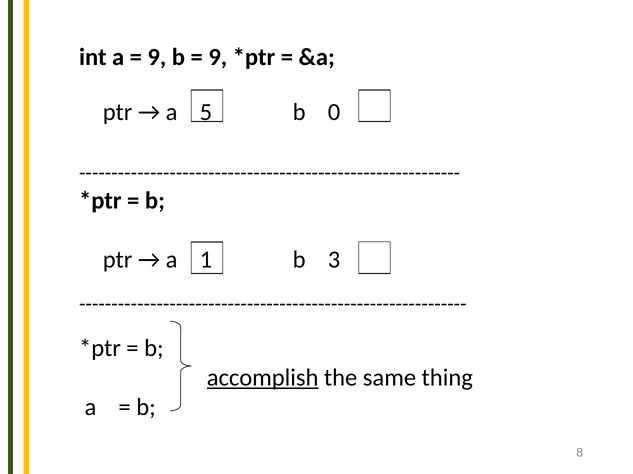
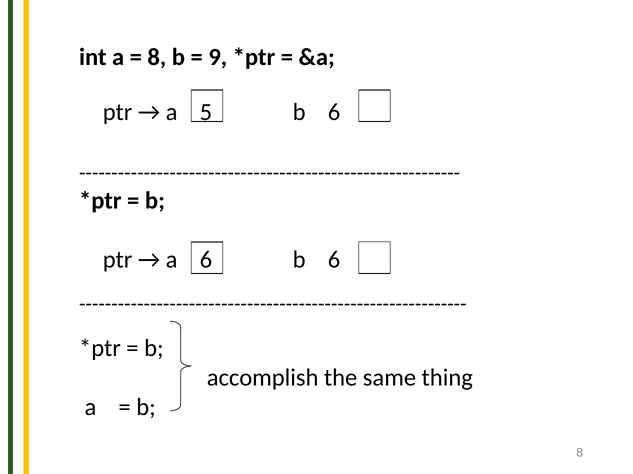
9 at (157, 57): 9 -> 8
5 b 0: 0 -> 6
a 1: 1 -> 6
3 at (334, 260): 3 -> 6
accomplish underline: present -> none
